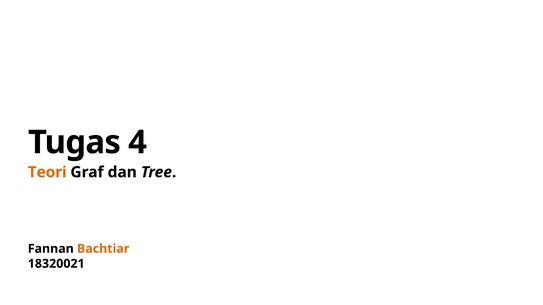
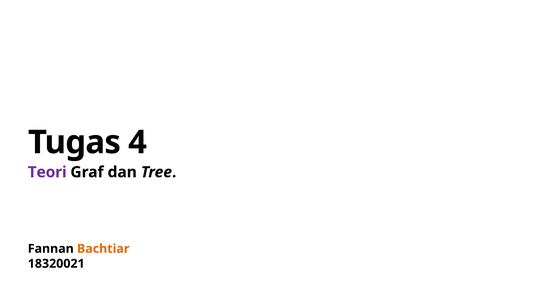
Teori colour: orange -> purple
